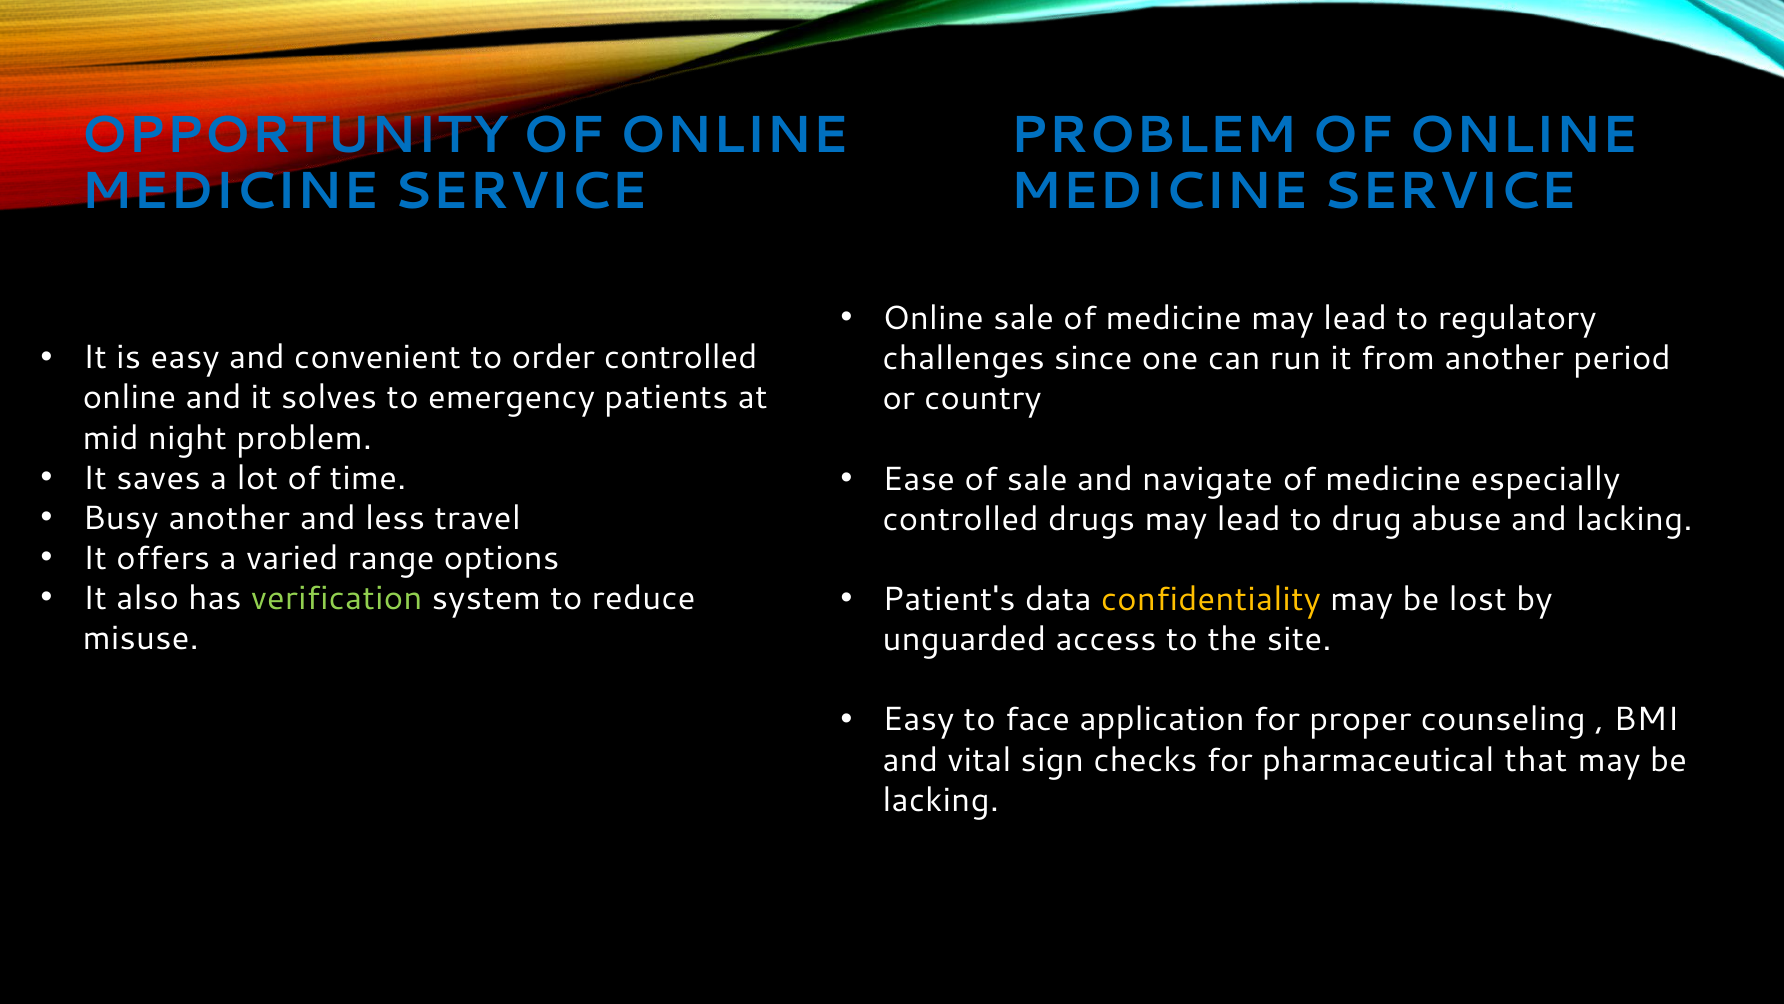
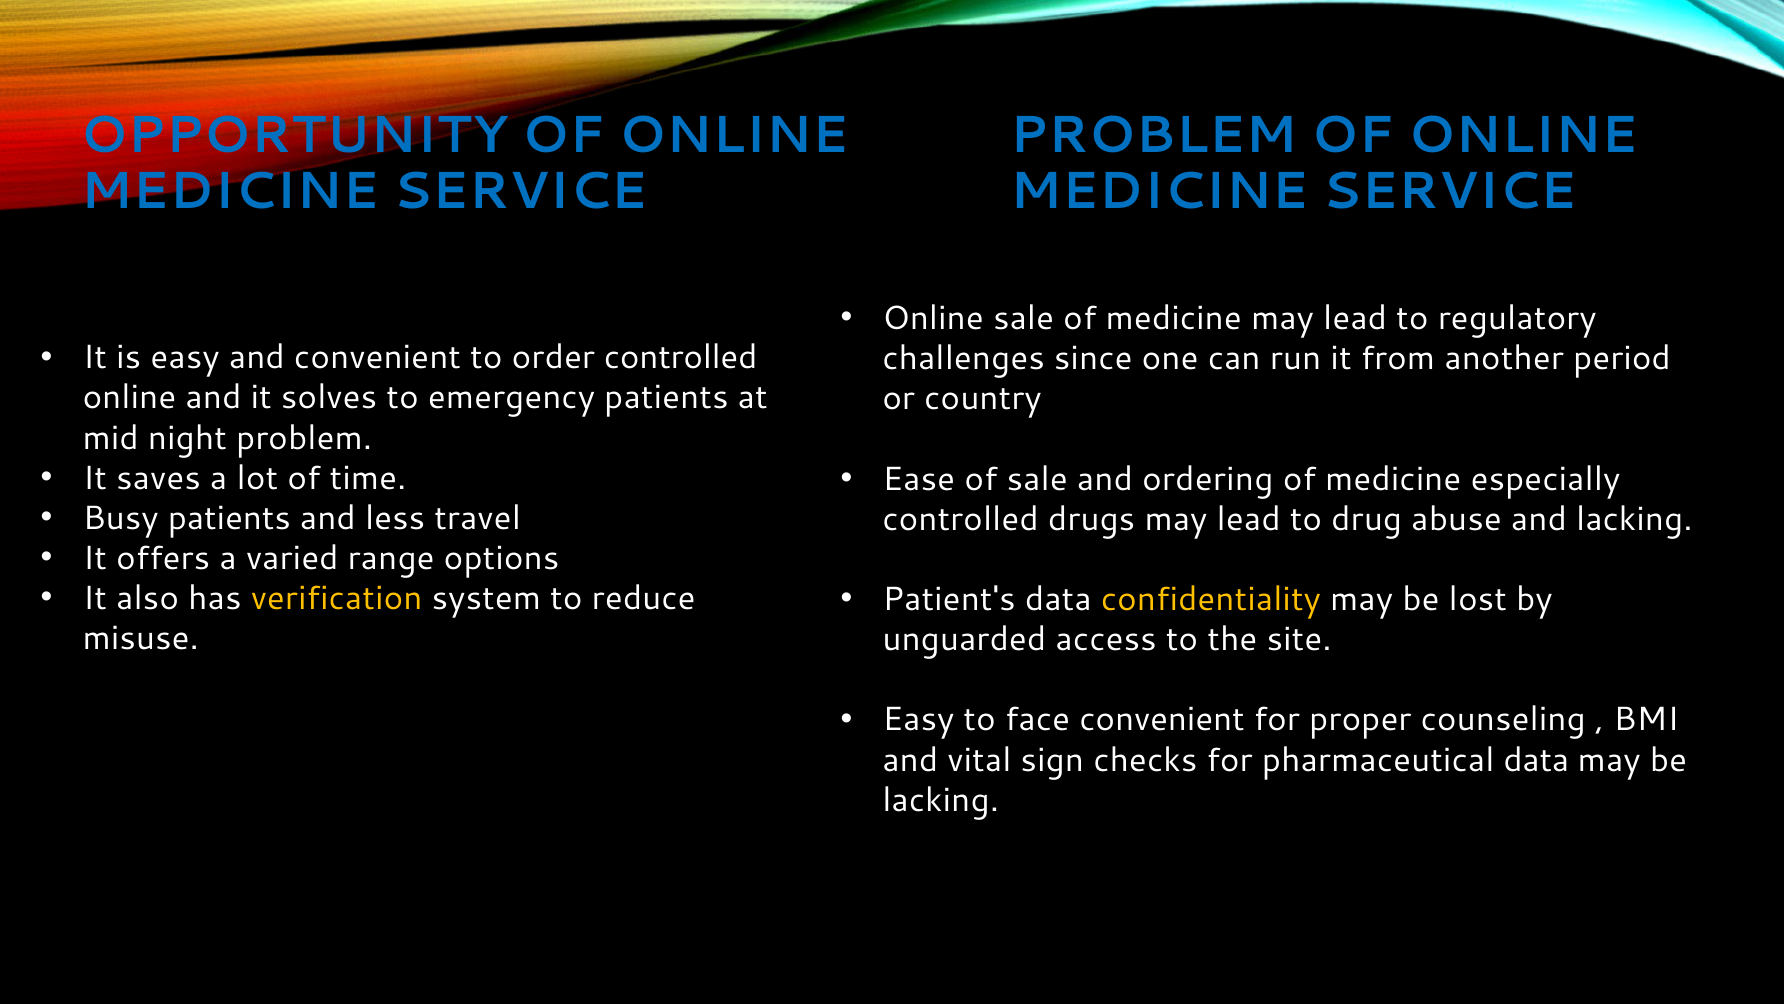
navigate: navigate -> ordering
Busy another: another -> patients
verification colour: light green -> yellow
face application: application -> convenient
pharmaceutical that: that -> data
